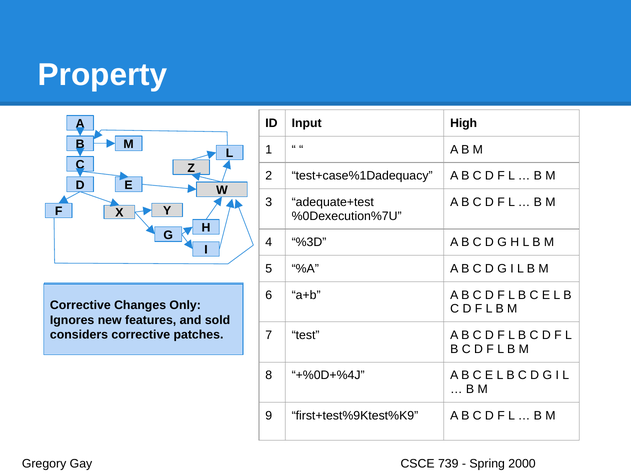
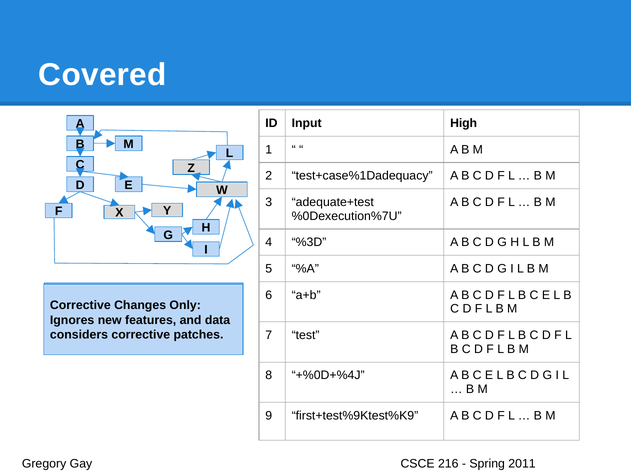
Property: Property -> Covered
sold: sold -> data
739: 739 -> 216
2000: 2000 -> 2011
